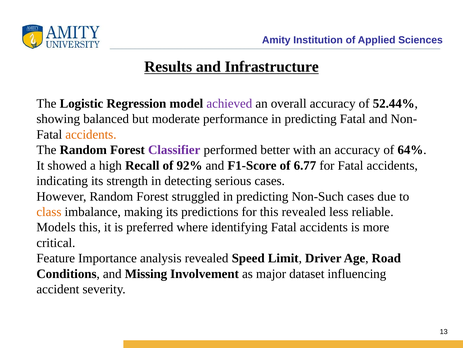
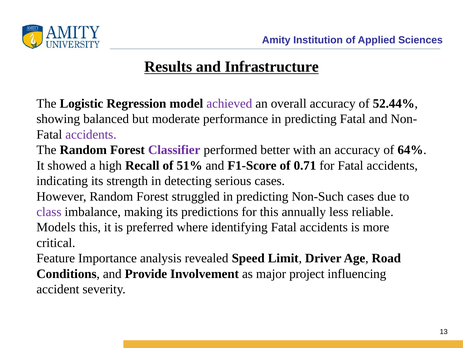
accidents at (91, 134) colour: orange -> purple
92%: 92% -> 51%
6.77: 6.77 -> 0.71
class colour: orange -> purple
this revealed: revealed -> annually
Missing: Missing -> Provide
dataset: dataset -> project
